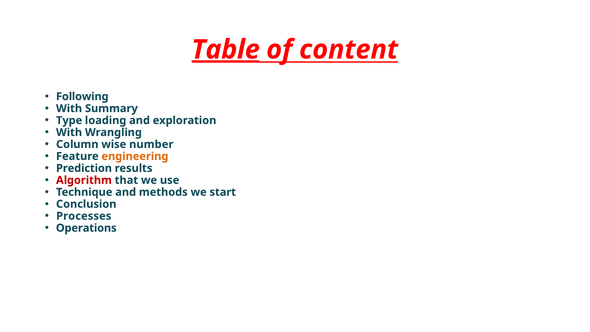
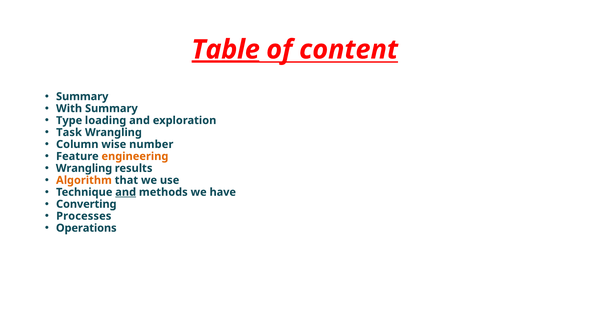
Following at (82, 96): Following -> Summary
With at (69, 132): With -> Task
Prediction at (84, 168): Prediction -> Wrangling
Algorithm colour: red -> orange
and at (126, 192) underline: none -> present
start: start -> have
Conclusion: Conclusion -> Converting
